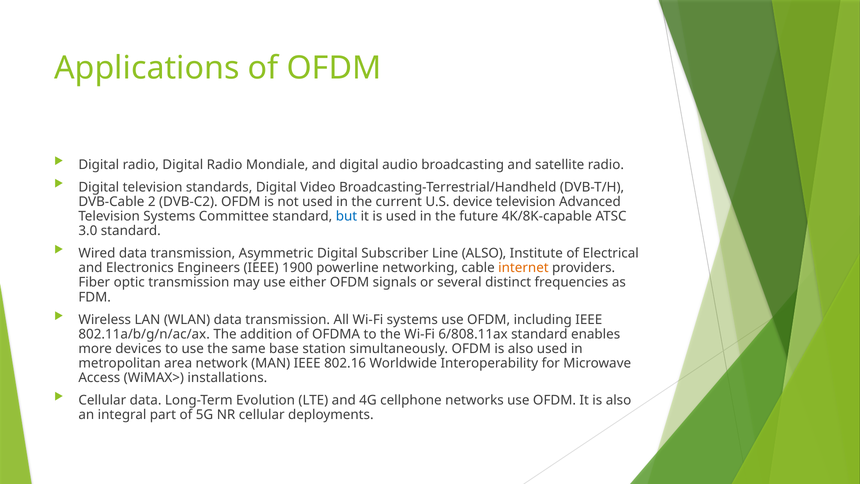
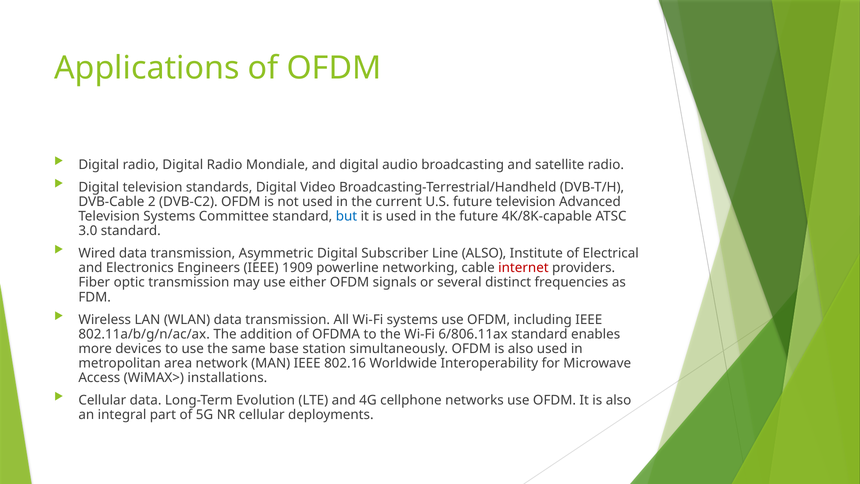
U.S device: device -> future
1900: 1900 -> 1909
internet colour: orange -> red
6/808.11ax: 6/808.11ax -> 6/806.11ax
